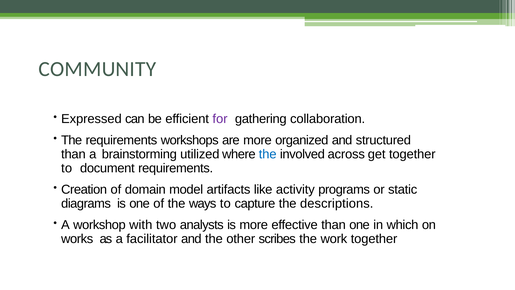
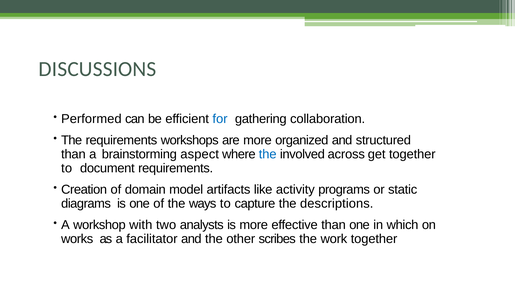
COMMUNITY: COMMUNITY -> DISCUSSIONS
Expressed: Expressed -> Performed
for colour: purple -> blue
utilized: utilized -> aspect
